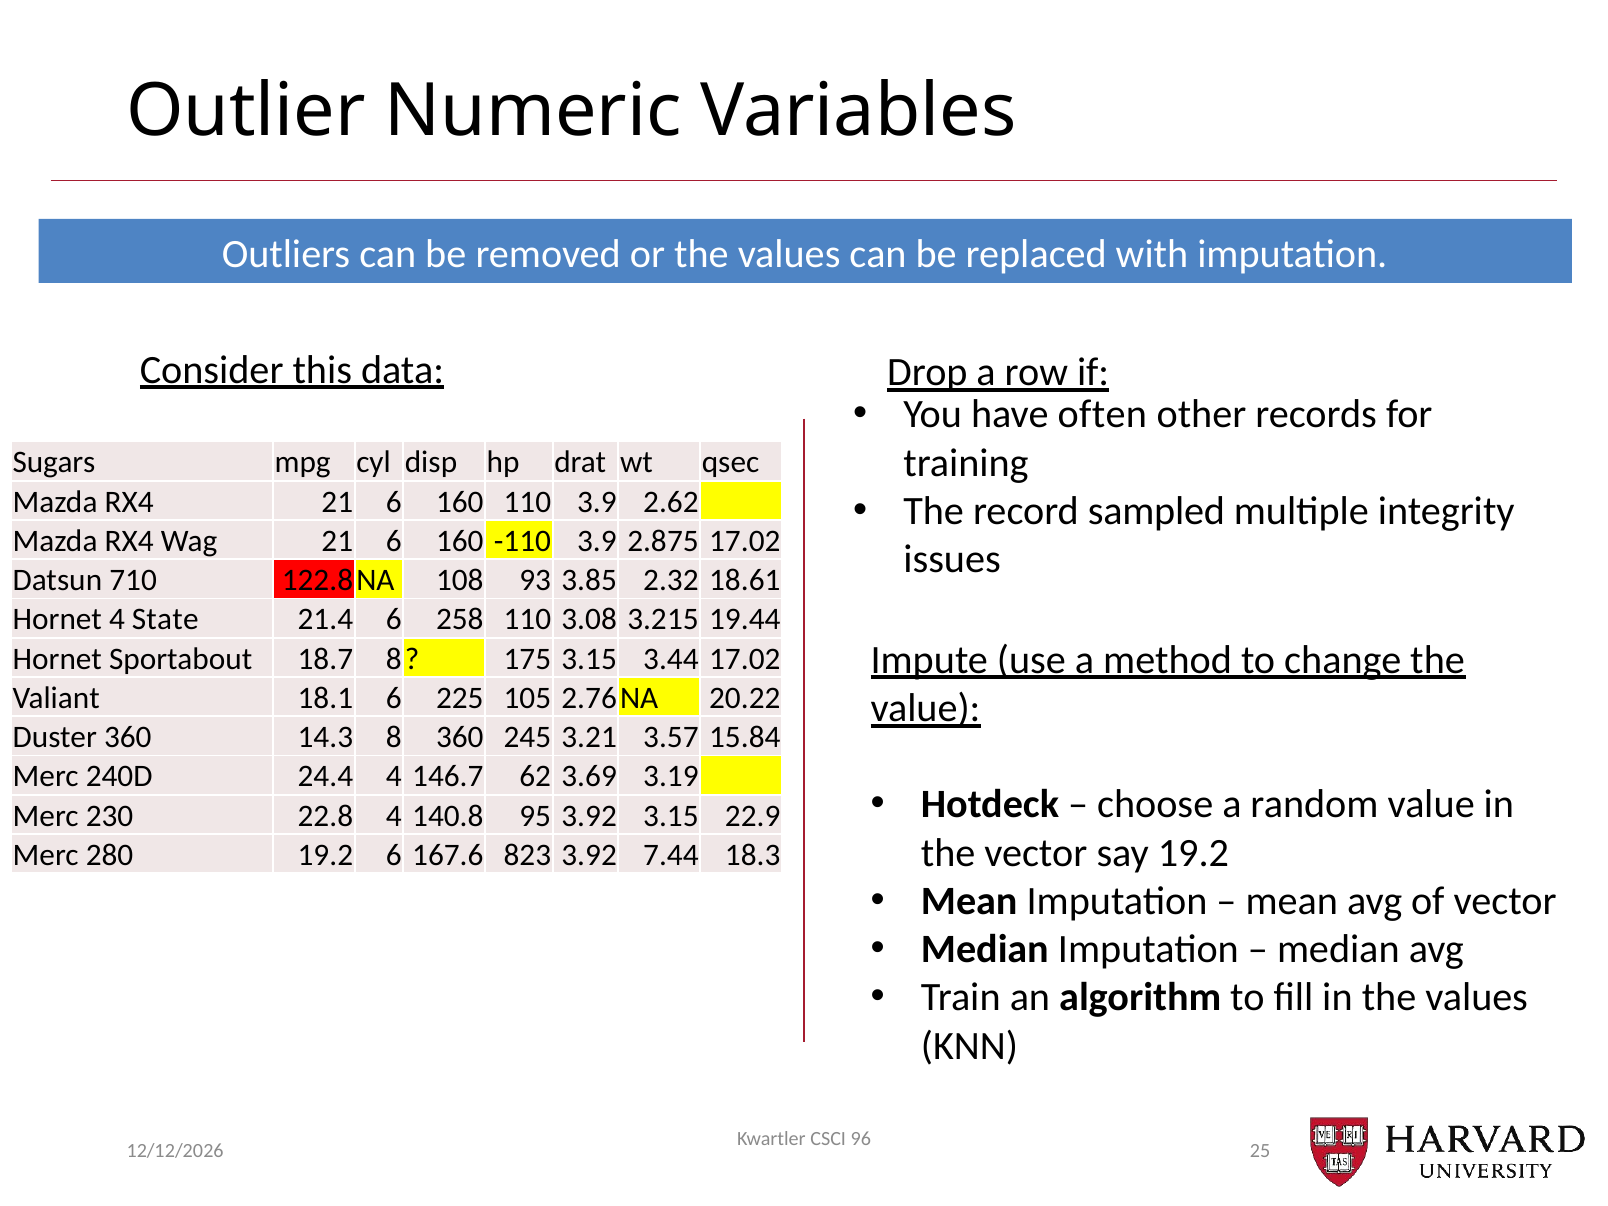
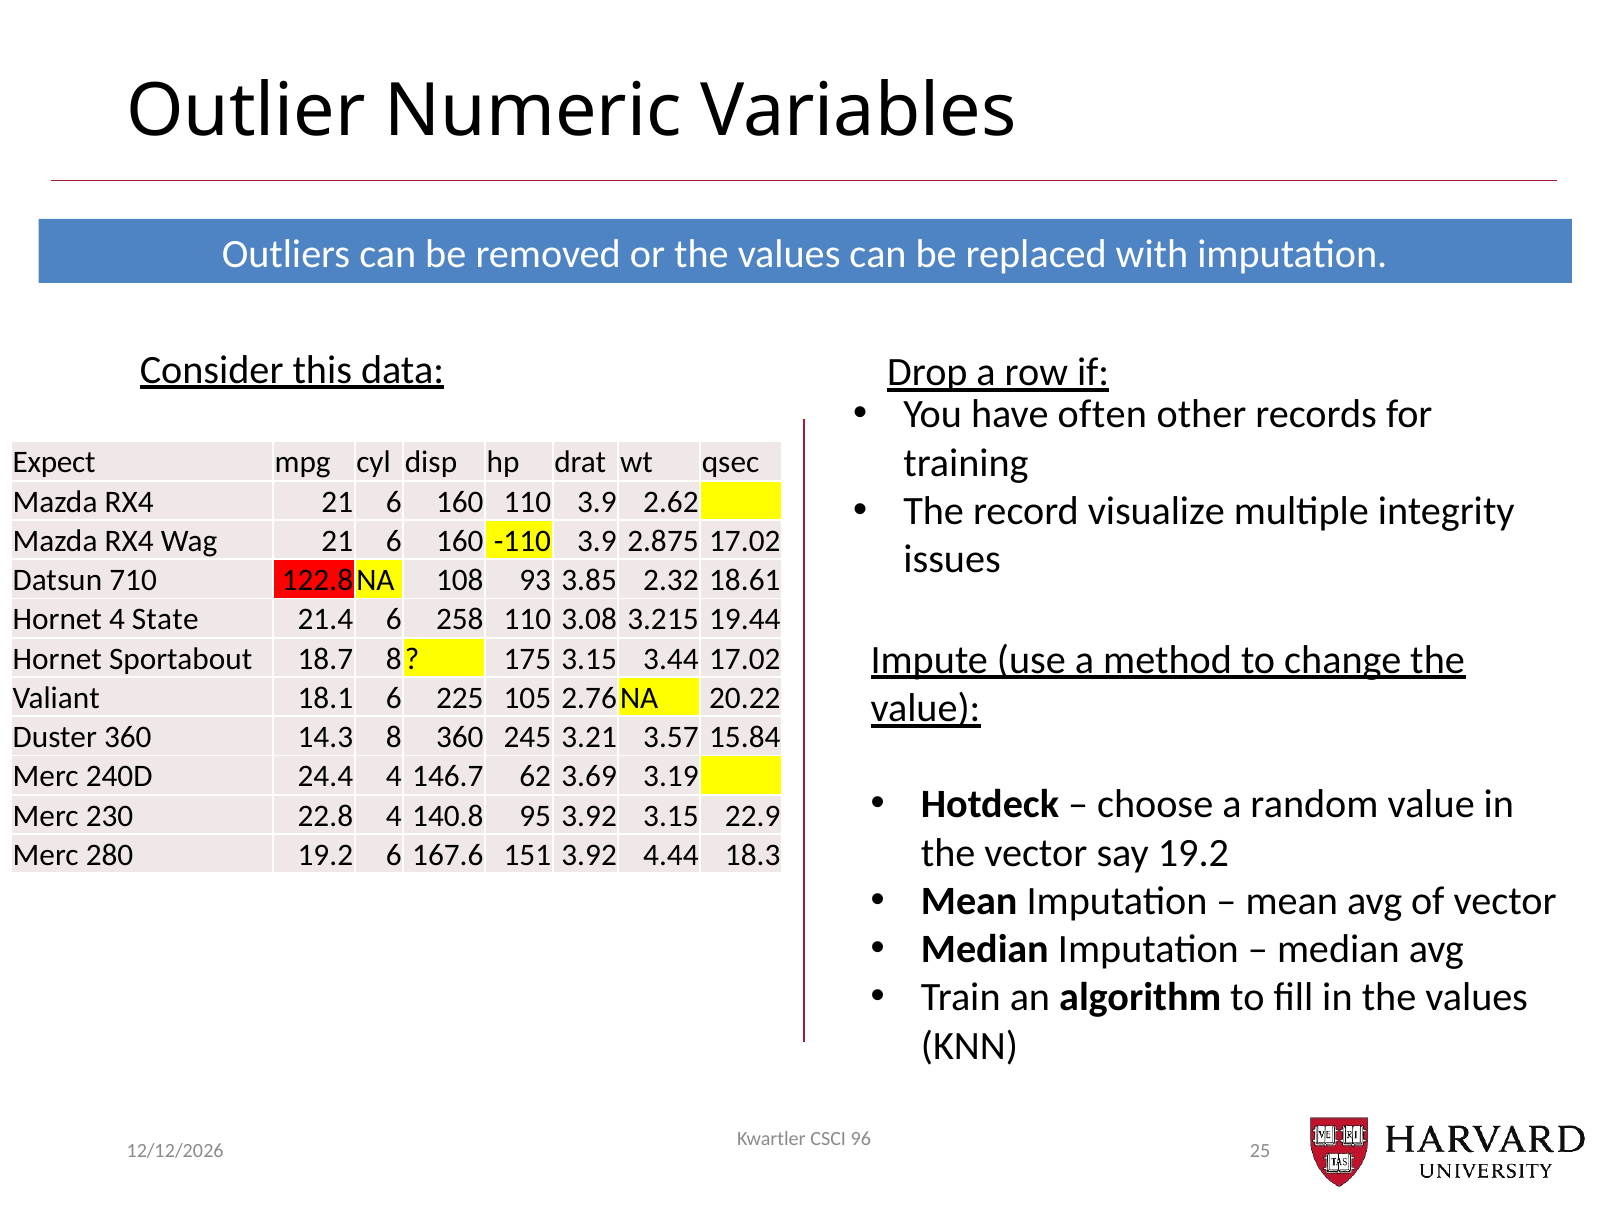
Sugars: Sugars -> Expect
sampled: sampled -> visualize
823: 823 -> 151
7.44: 7.44 -> 4.44
